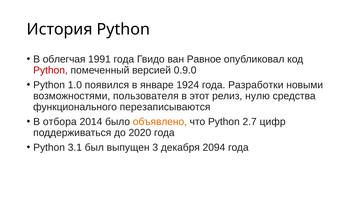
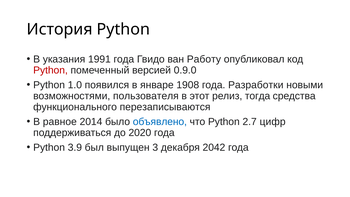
облегчая: облегчая -> указания
Равное: Равное -> Работу
1924: 1924 -> 1908
нулю: нулю -> тогда
отбора: отбора -> равное
объявлено colour: orange -> blue
3.1: 3.1 -> 3.9
2094: 2094 -> 2042
